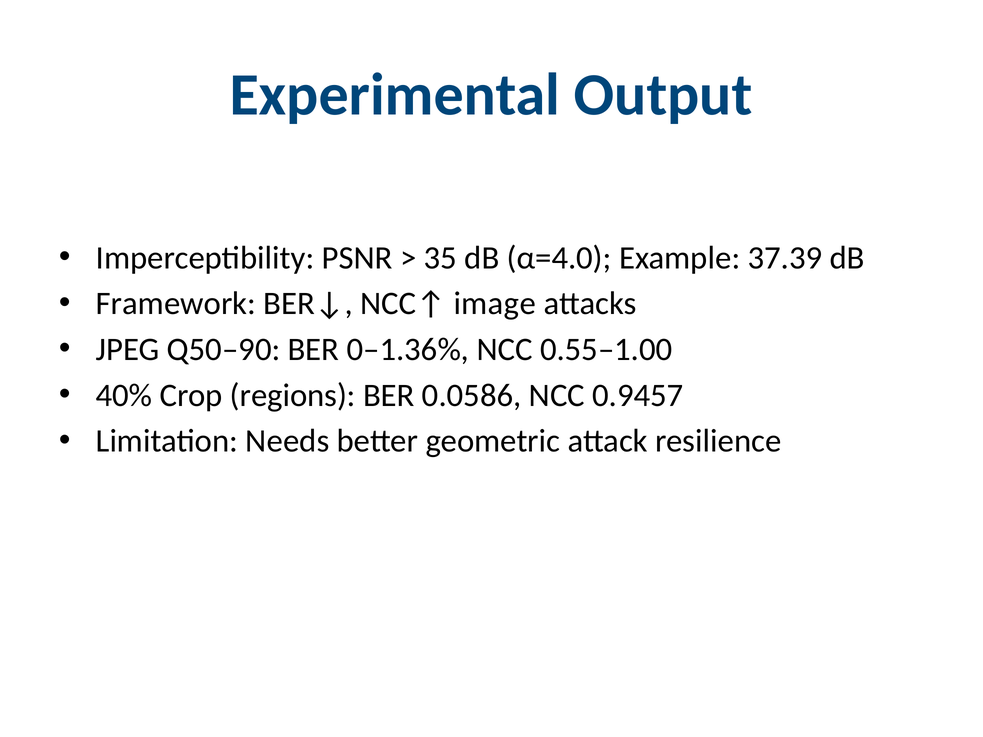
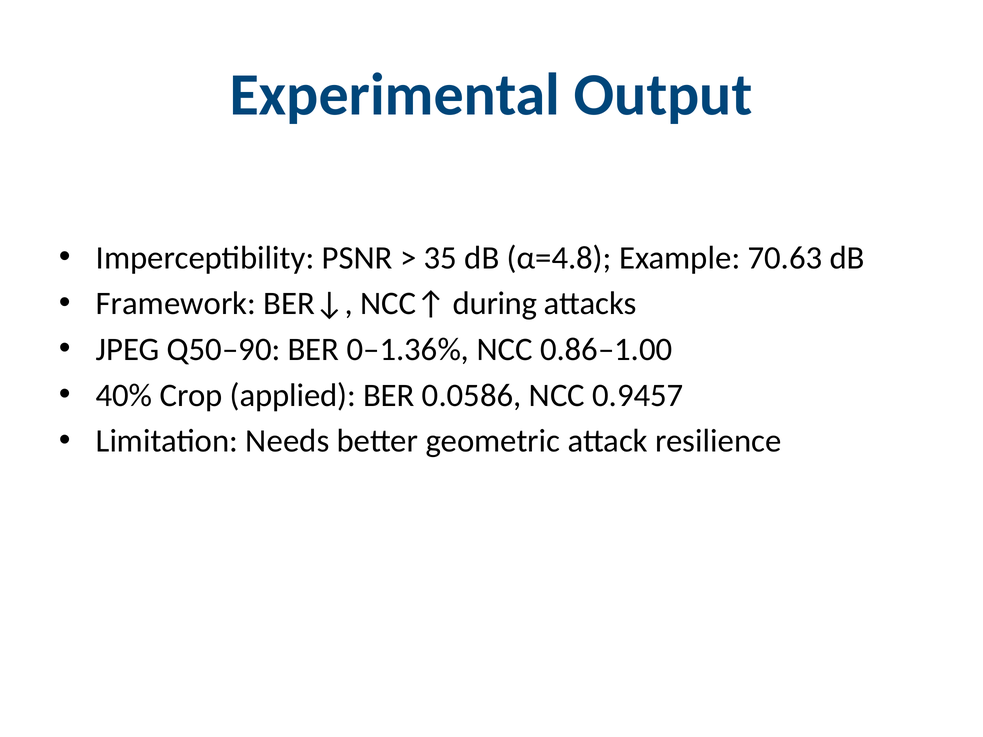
α=4.0: α=4.0 -> α=4.8
37.39: 37.39 -> 70.63
image: image -> during
0.55–1.00: 0.55–1.00 -> 0.86–1.00
regions: regions -> applied
